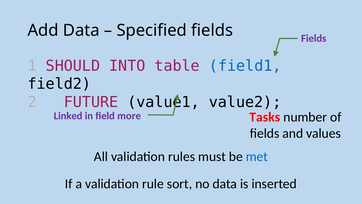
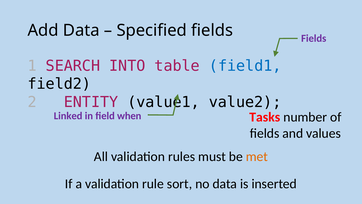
SHOULD: SHOULD -> SEARCH
FUTURE: FUTURE -> ENTITY
more: more -> when
met colour: blue -> orange
